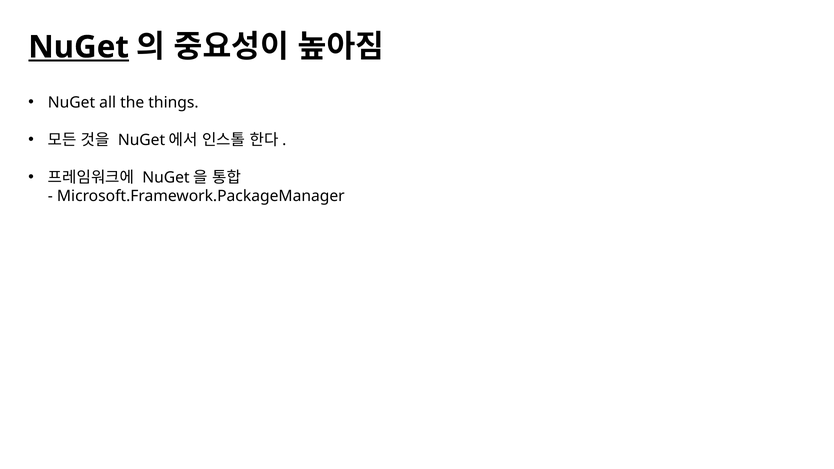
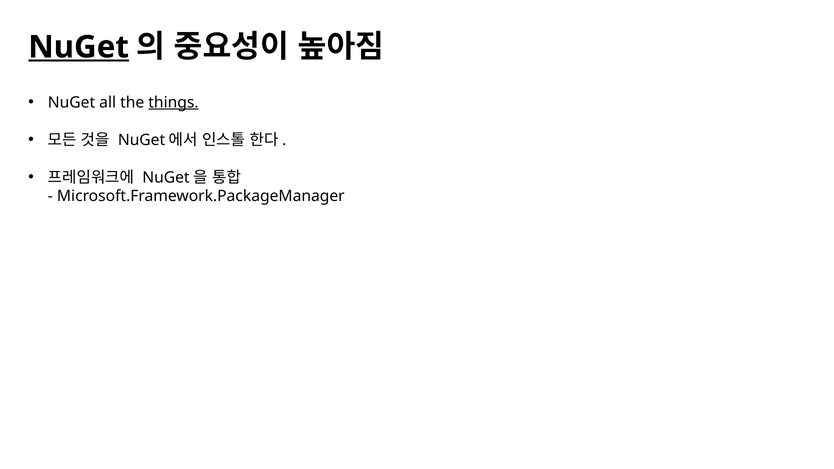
things underline: none -> present
